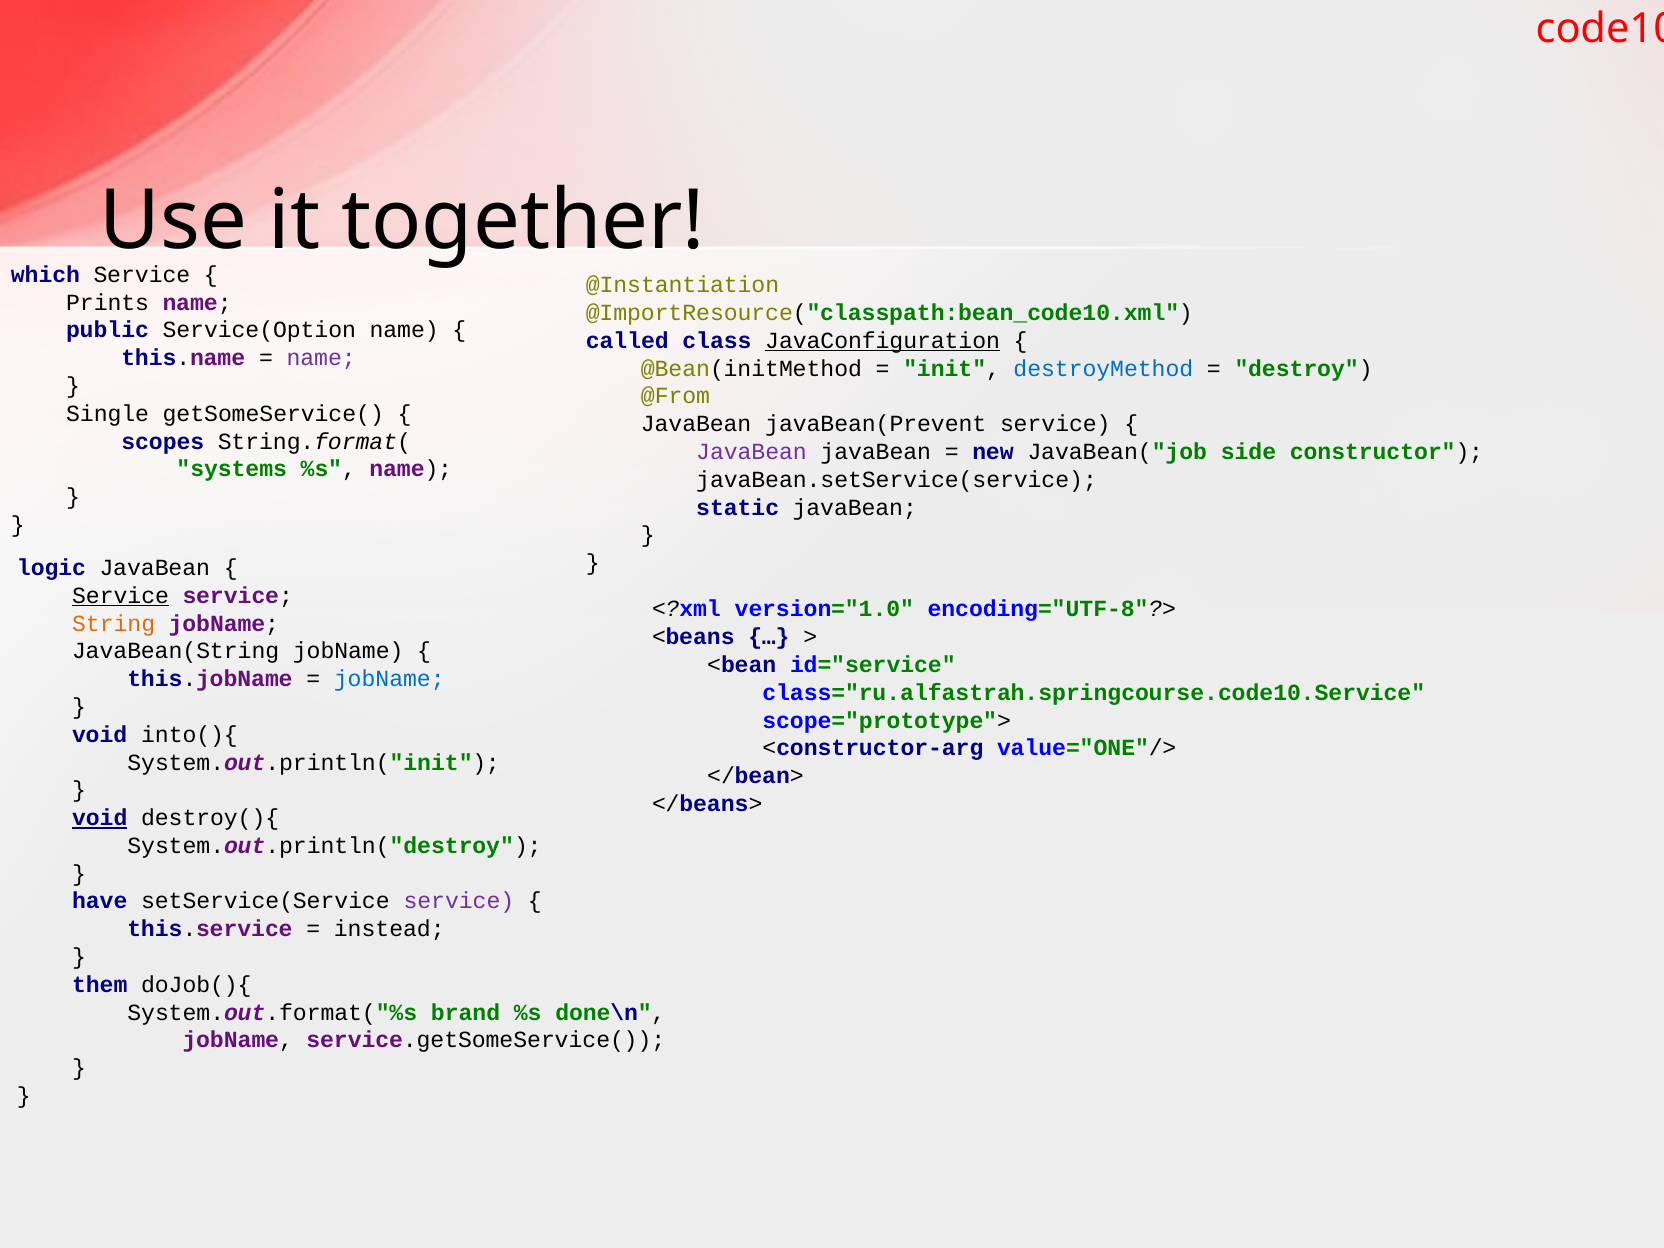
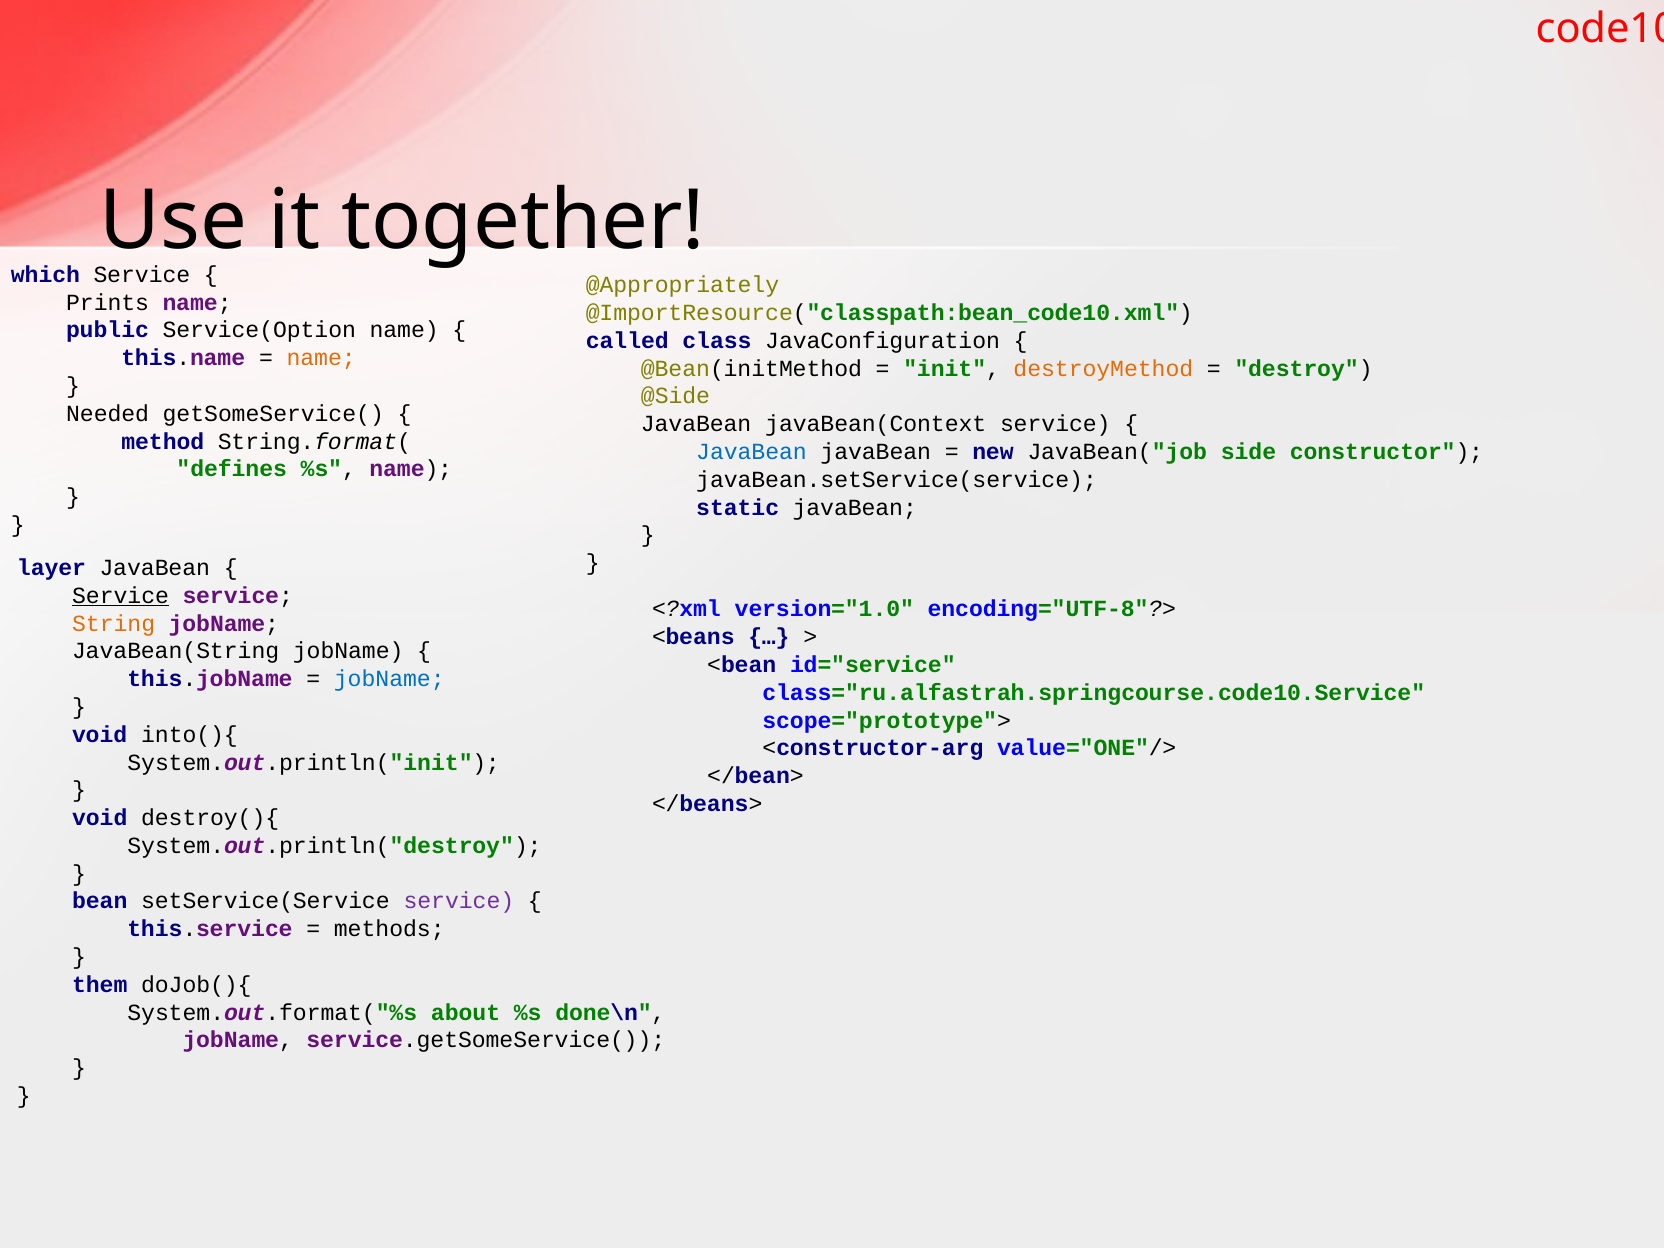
@Instantiation: @Instantiation -> @Appropriately
JavaConfiguration underline: present -> none
name at (321, 358) colour: purple -> orange
destroyMethod colour: blue -> orange
@From: @From -> @Side
Single: Single -> Needed
javaBean(Prevent: javaBean(Prevent -> javaBean(Context
scopes: scopes -> method
JavaBean at (752, 452) colour: purple -> blue
systems: systems -> defines
logic: logic -> layer
void at (100, 818) underline: present -> none
have: have -> bean
instead: instead -> methods
brand: brand -> about
